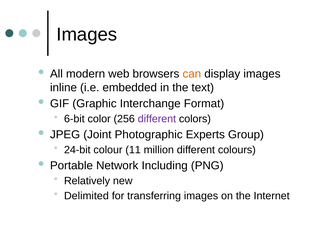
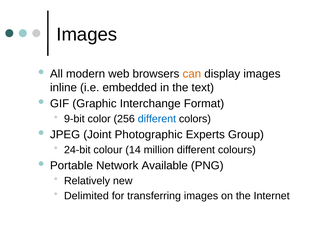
6-bit: 6-bit -> 9-bit
different at (157, 119) colour: purple -> blue
11: 11 -> 14
Including: Including -> Available
